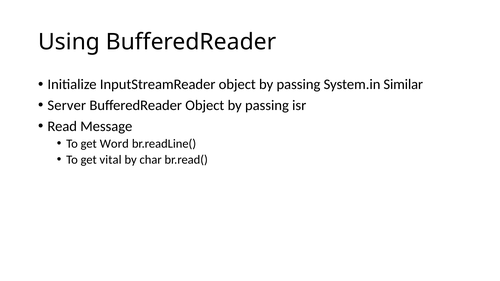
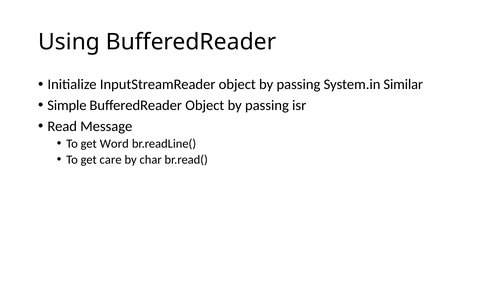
Server: Server -> Simple
vital: vital -> care
